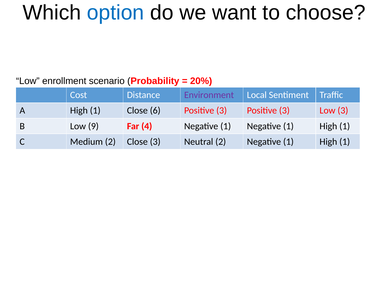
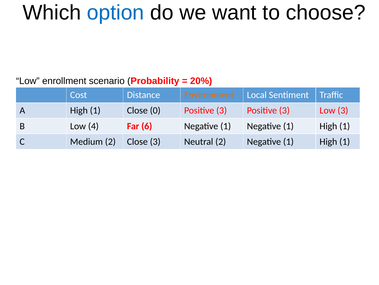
Environment colour: purple -> orange
6: 6 -> 0
9: 9 -> 4
4: 4 -> 6
